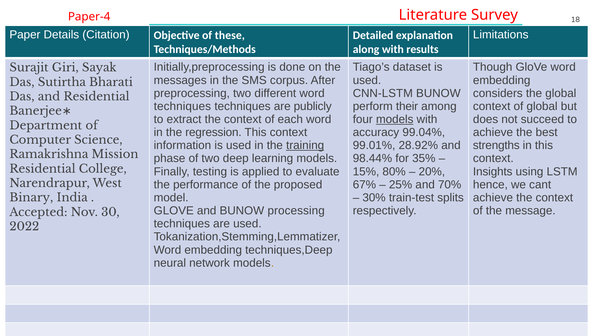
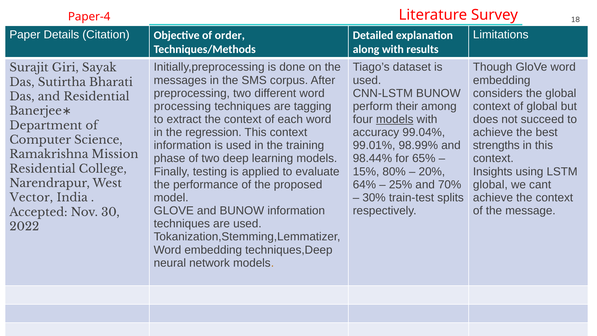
these: these -> order
techniques at (182, 106): techniques -> processing
publicly: publicly -> tagging
training underline: present -> none
28.92%: 28.92% -> 98.99%
35%: 35% -> 65%
67%: 67% -> 64%
hence at (490, 184): hence -> global
Binary: Binary -> Vector
BUNOW processing: processing -> information
